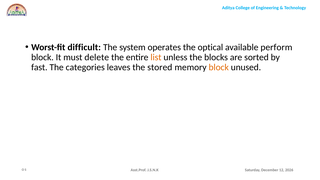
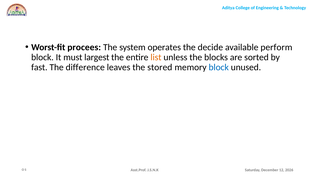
difficult: difficult -> procees
optical: optical -> decide
delete: delete -> largest
categories: categories -> difference
block at (219, 67) colour: orange -> blue
